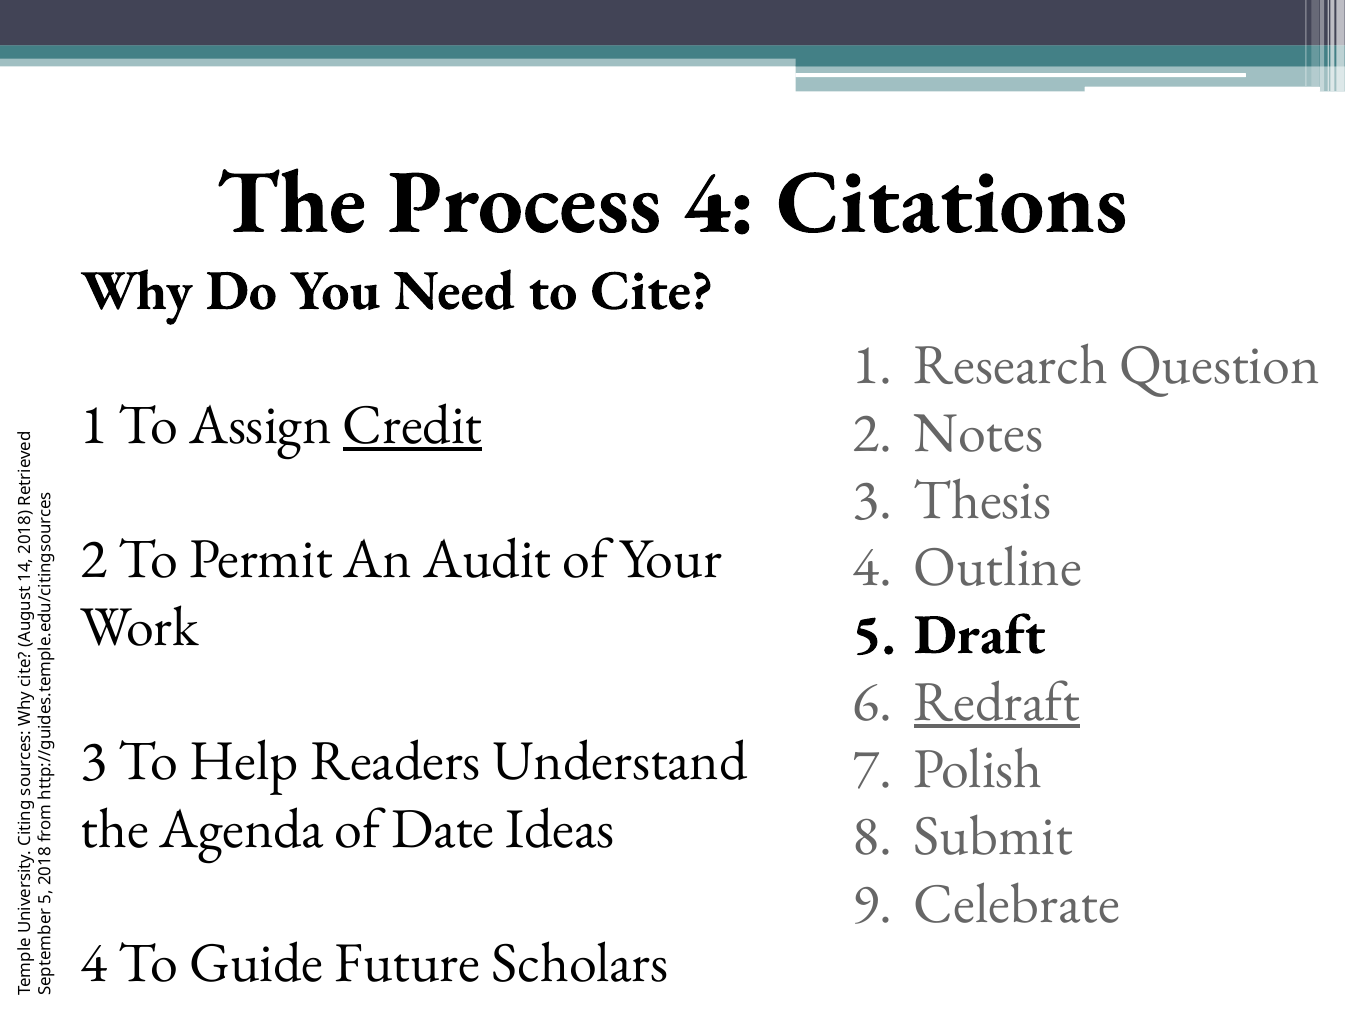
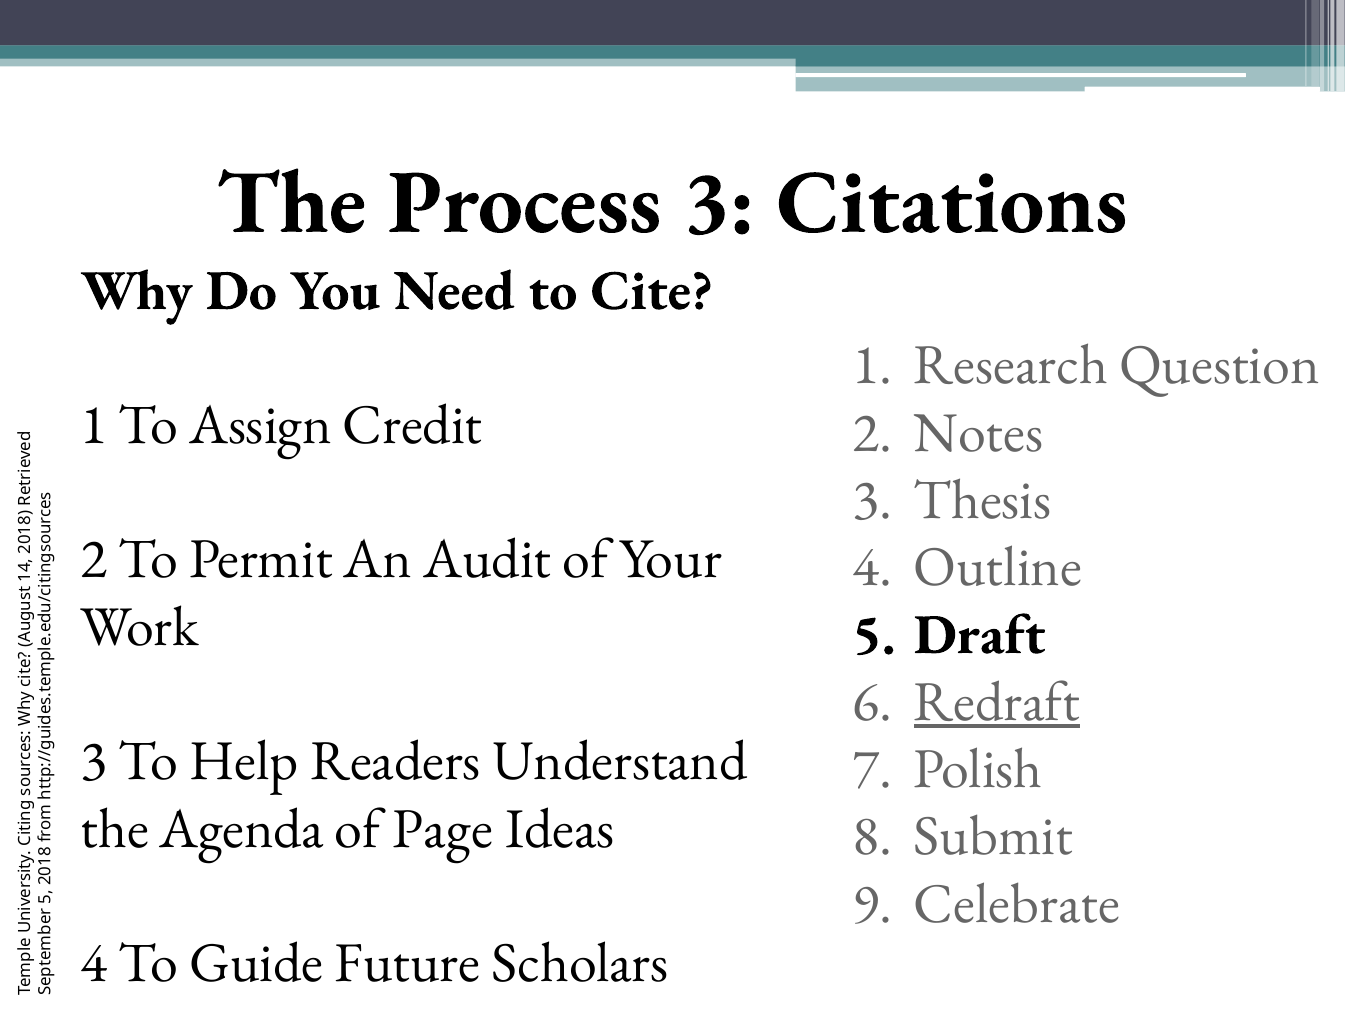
Process 4: 4 -> 3
Credit underline: present -> none
Date: Date -> Page
